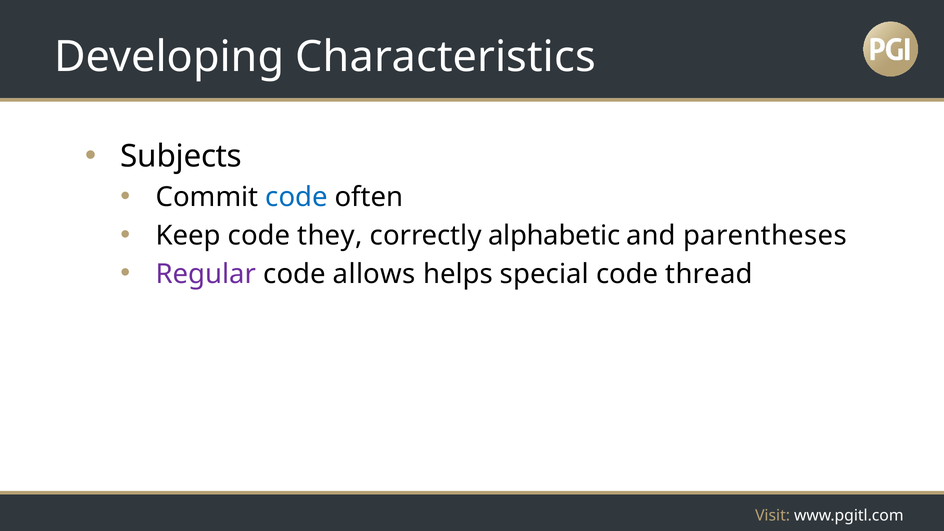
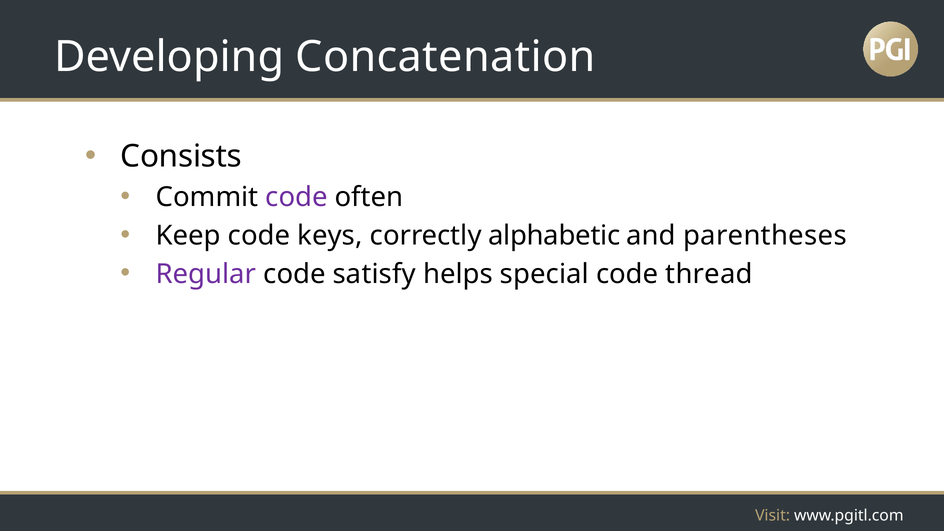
Characteristics: Characteristics -> Concatenation
Subjects: Subjects -> Consists
code at (296, 197) colour: blue -> purple
they: they -> keys
allows: allows -> satisfy
